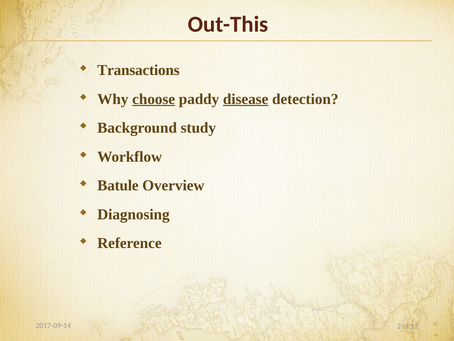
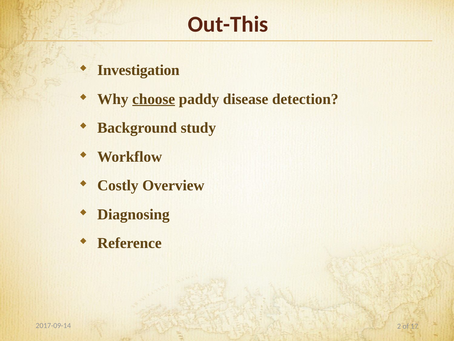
Transactions: Transactions -> Investigation
disease underline: present -> none
Batule: Batule -> Costly
